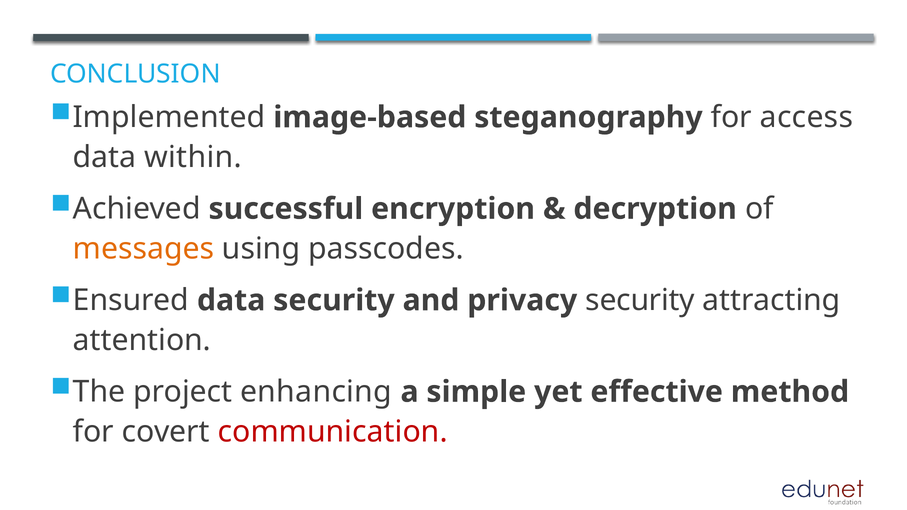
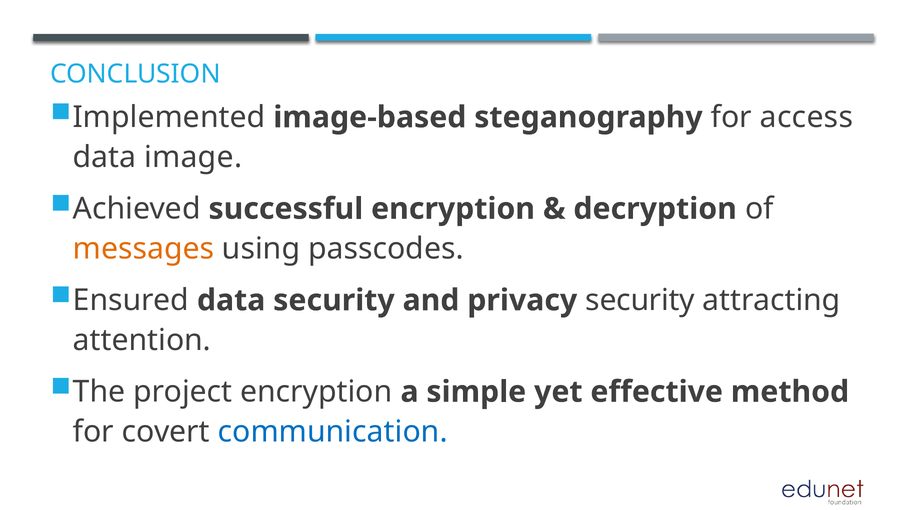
within: within -> image
project enhancing: enhancing -> encryption
communication colour: red -> blue
